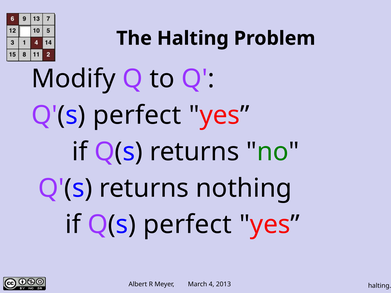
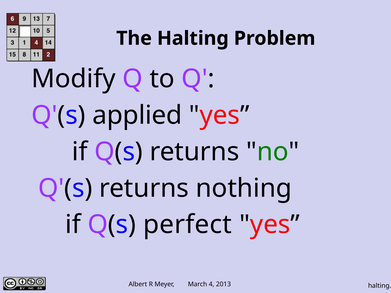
Q'(s perfect: perfect -> applied
